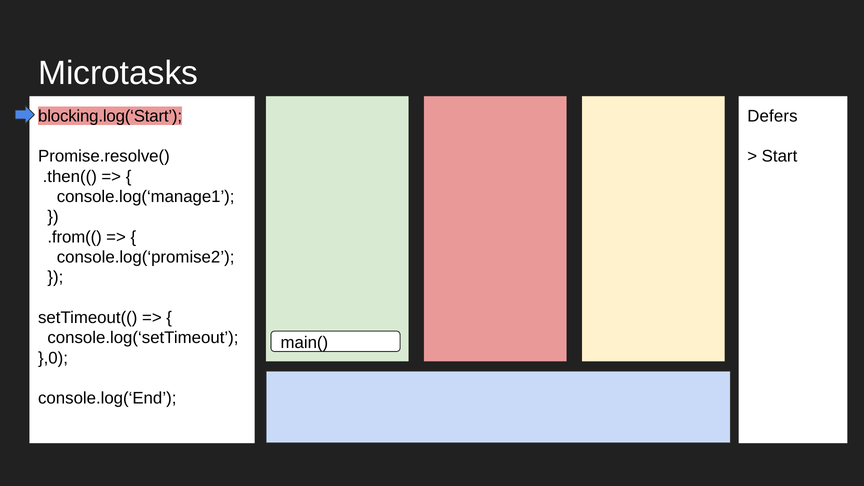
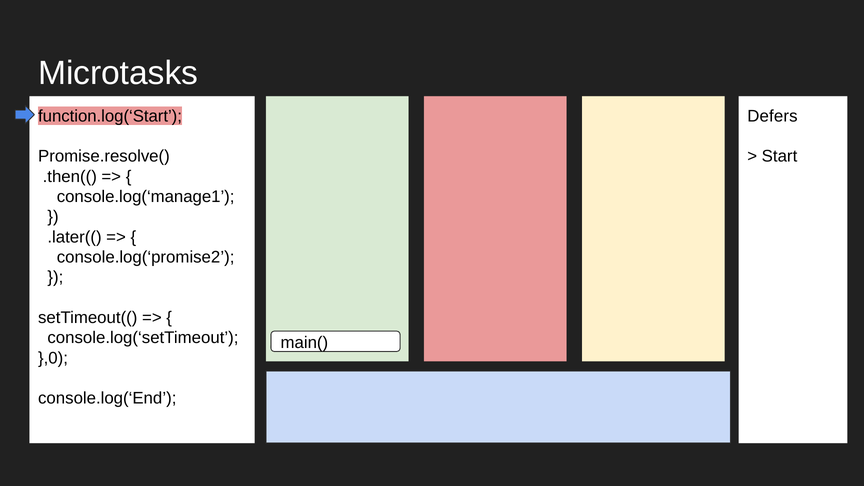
blocking.log(‘Start: blocking.log(‘Start -> function.log(‘Start
.from((: .from(( -> .later((
